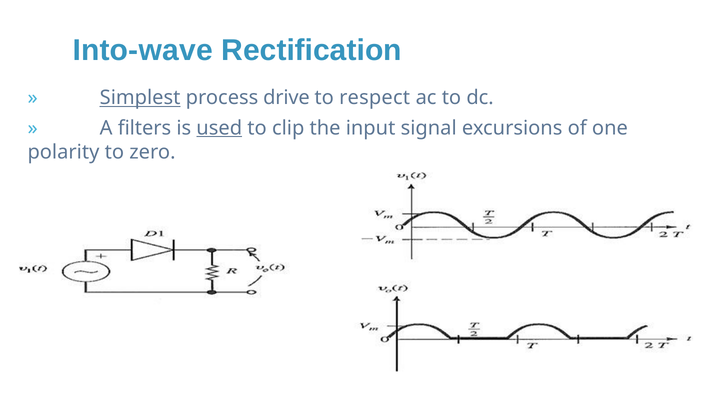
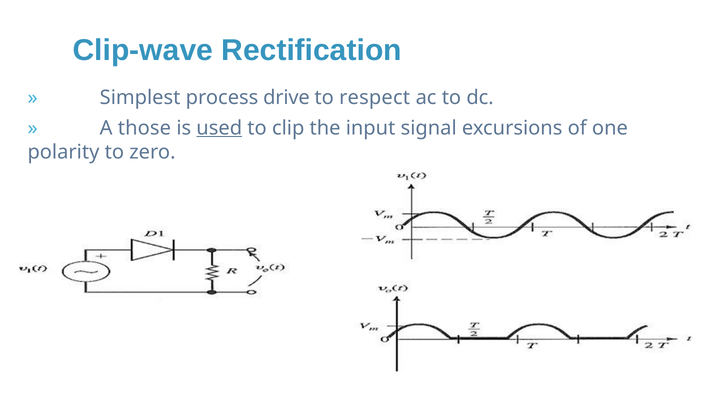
Into-wave: Into-wave -> Clip-wave
Simplest underline: present -> none
filters: filters -> those
